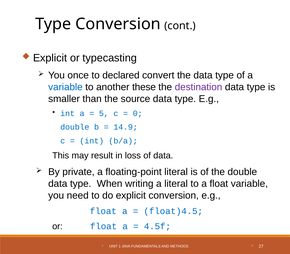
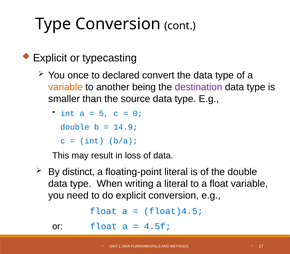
variable at (65, 87) colour: blue -> orange
these: these -> being
private: private -> distinct
